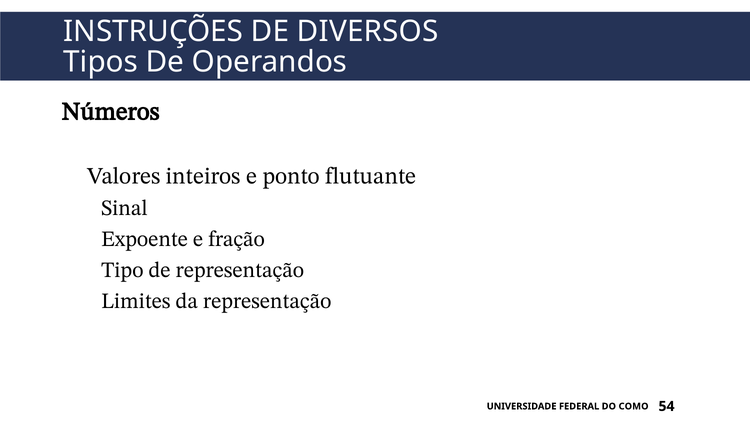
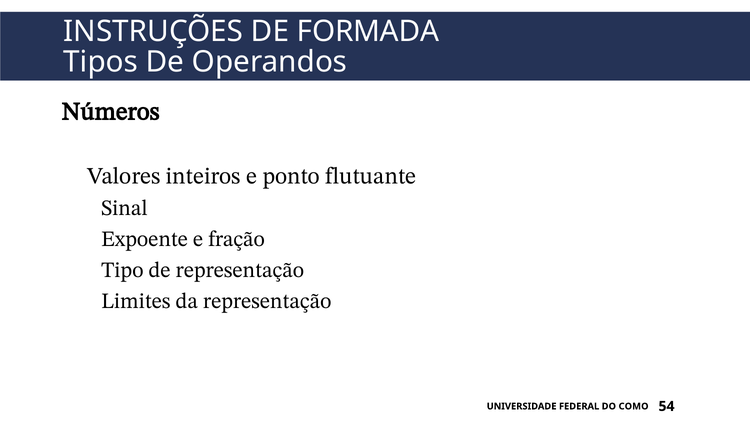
DIVERSOS: DIVERSOS -> FORMADA
